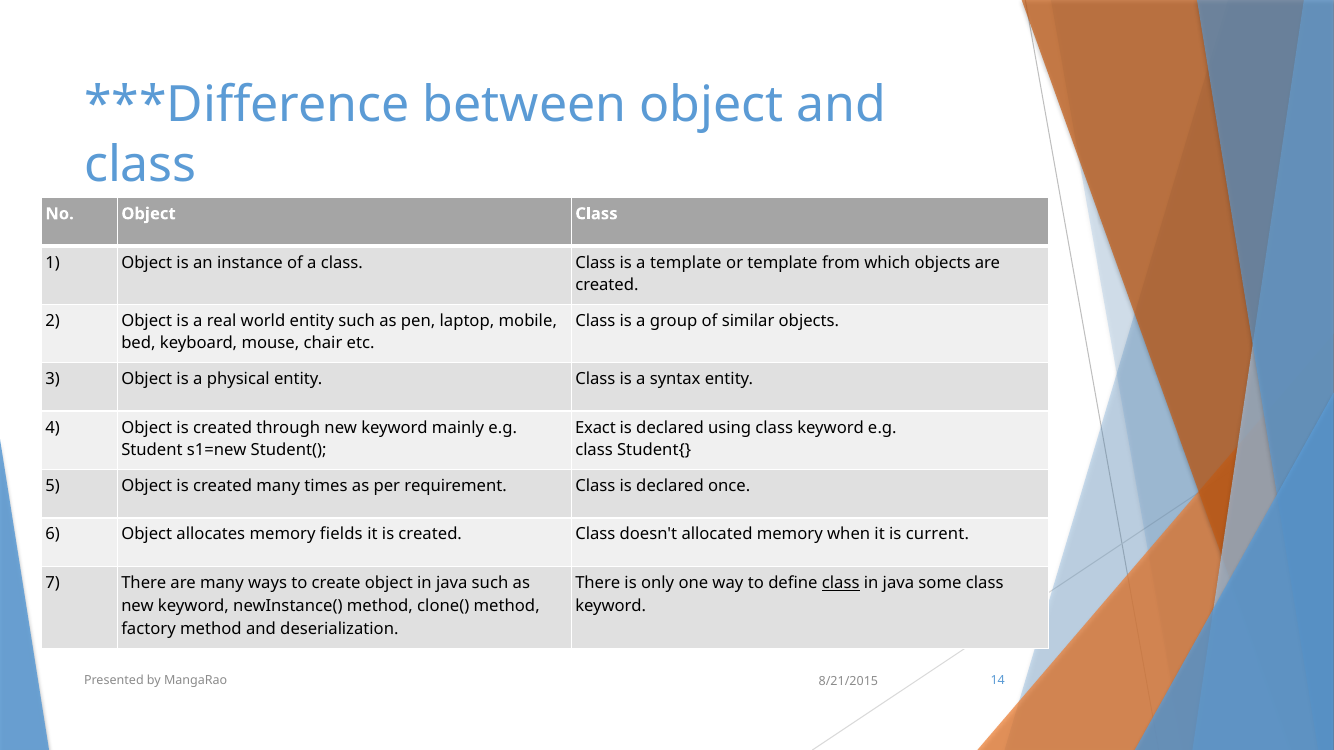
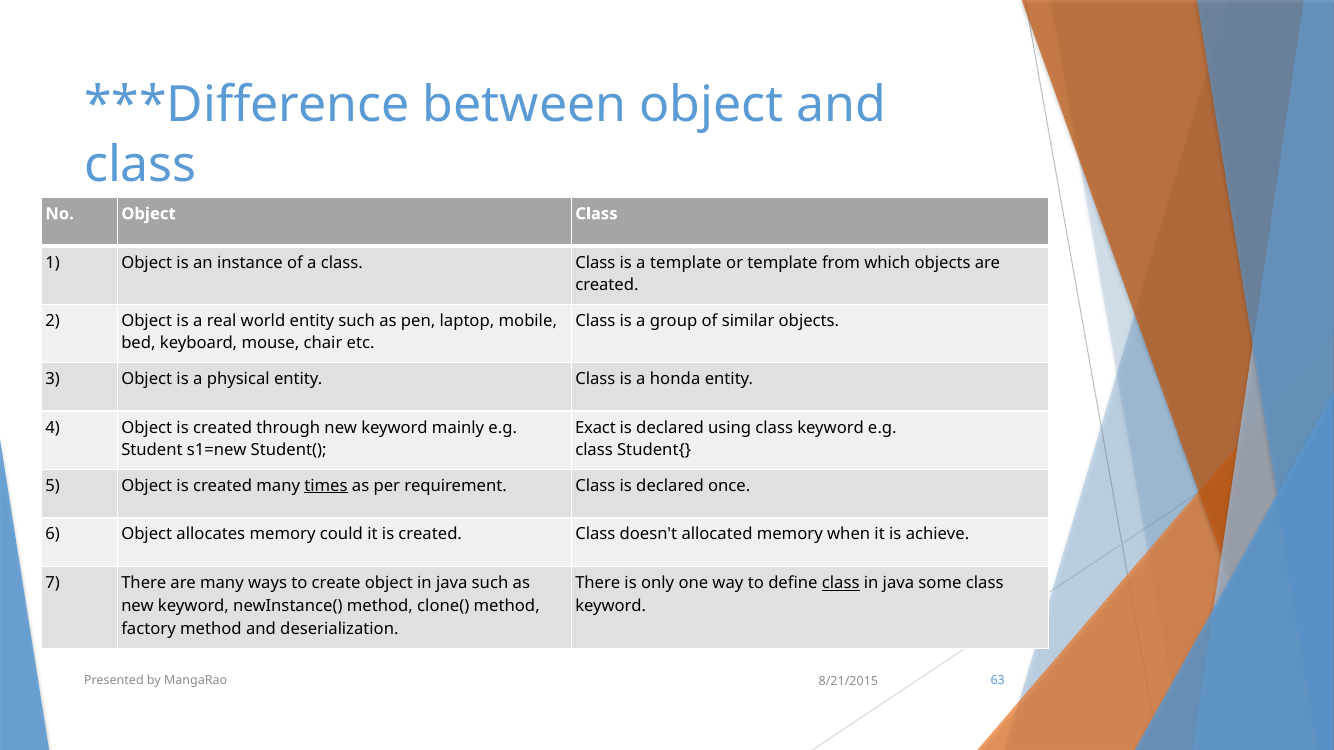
syntax: syntax -> honda
times underline: none -> present
fields: fields -> could
current: current -> achieve
14: 14 -> 63
